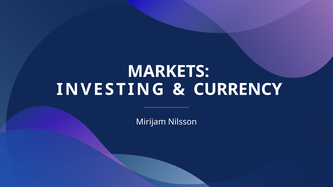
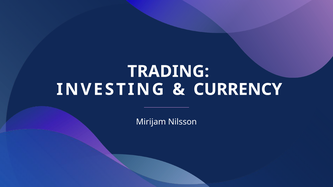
MARKETS: MARKETS -> TRADING
